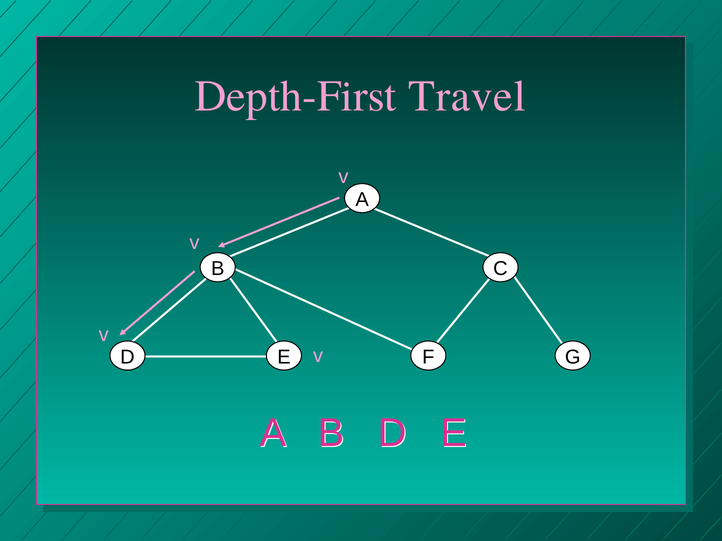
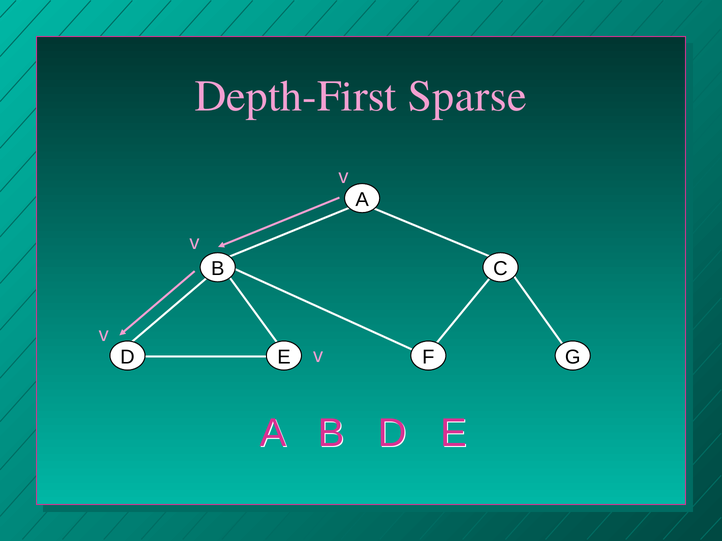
Travel: Travel -> Sparse
